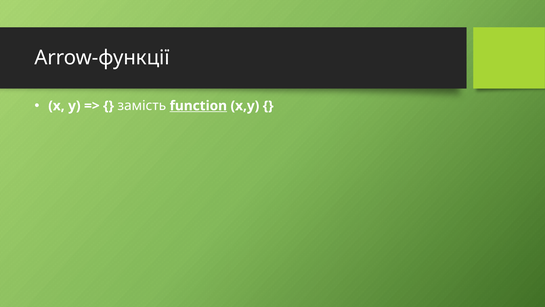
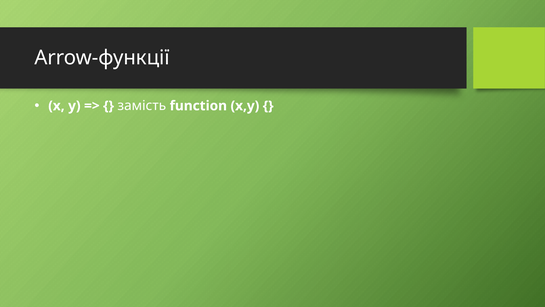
function underline: present -> none
